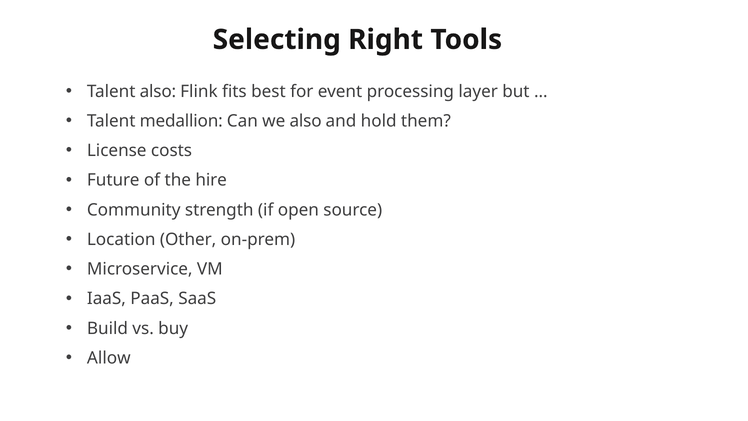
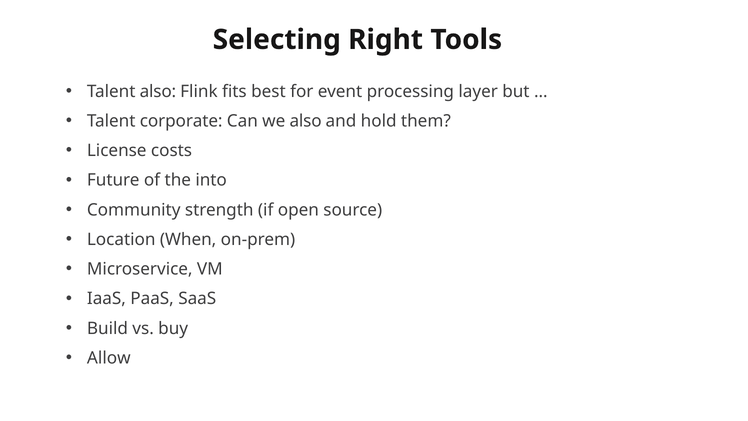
medallion: medallion -> corporate
hire: hire -> into
Other: Other -> When
